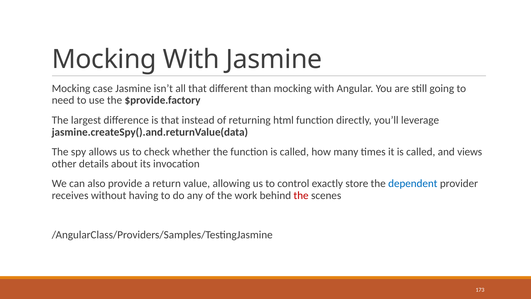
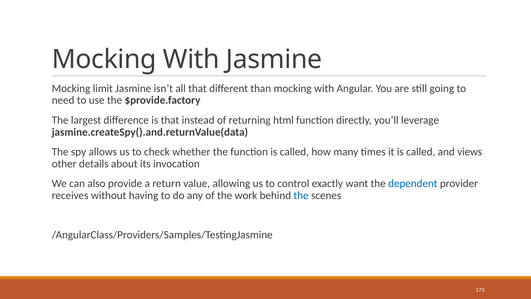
case: case -> limit
store: store -> want
the at (301, 195) colour: red -> blue
